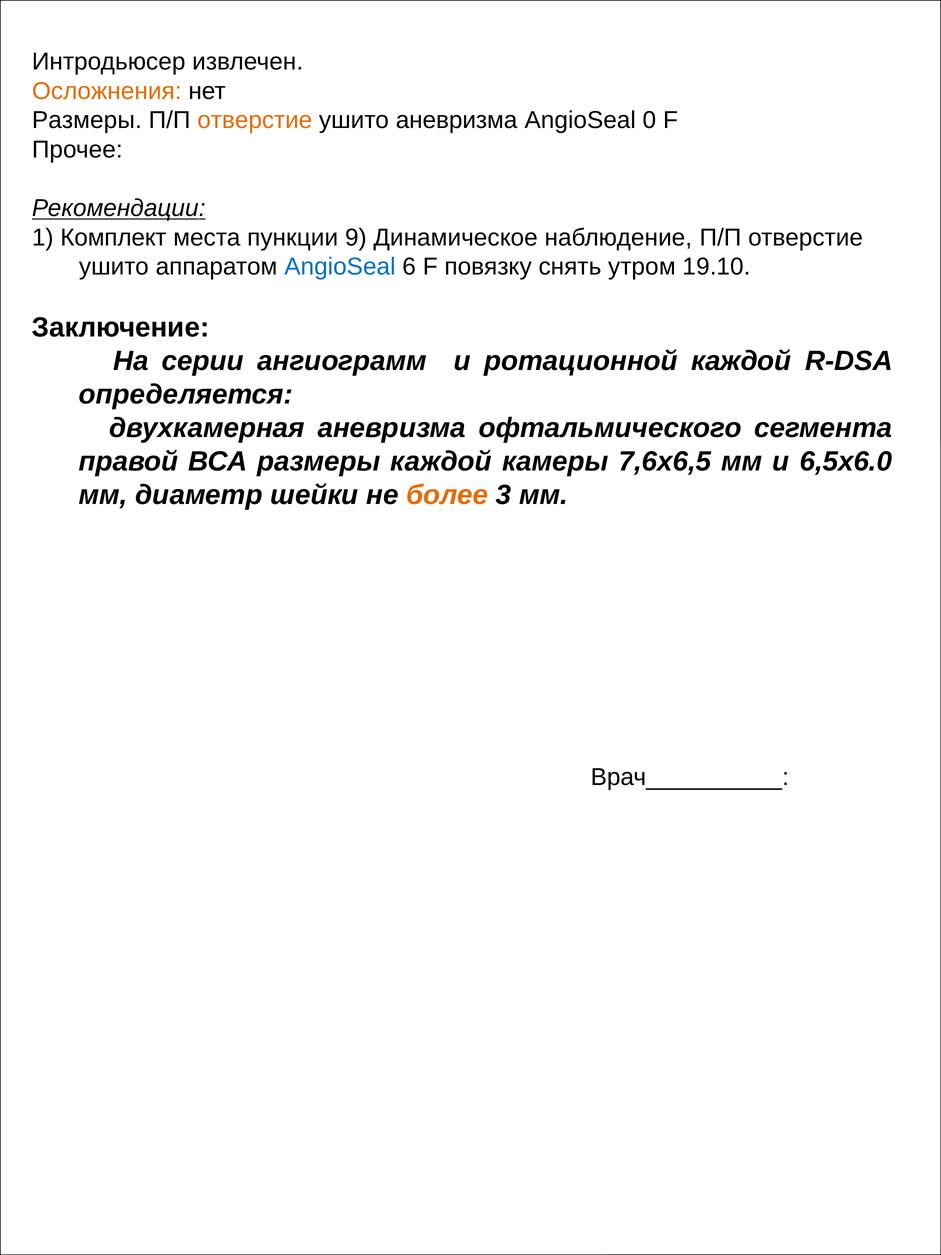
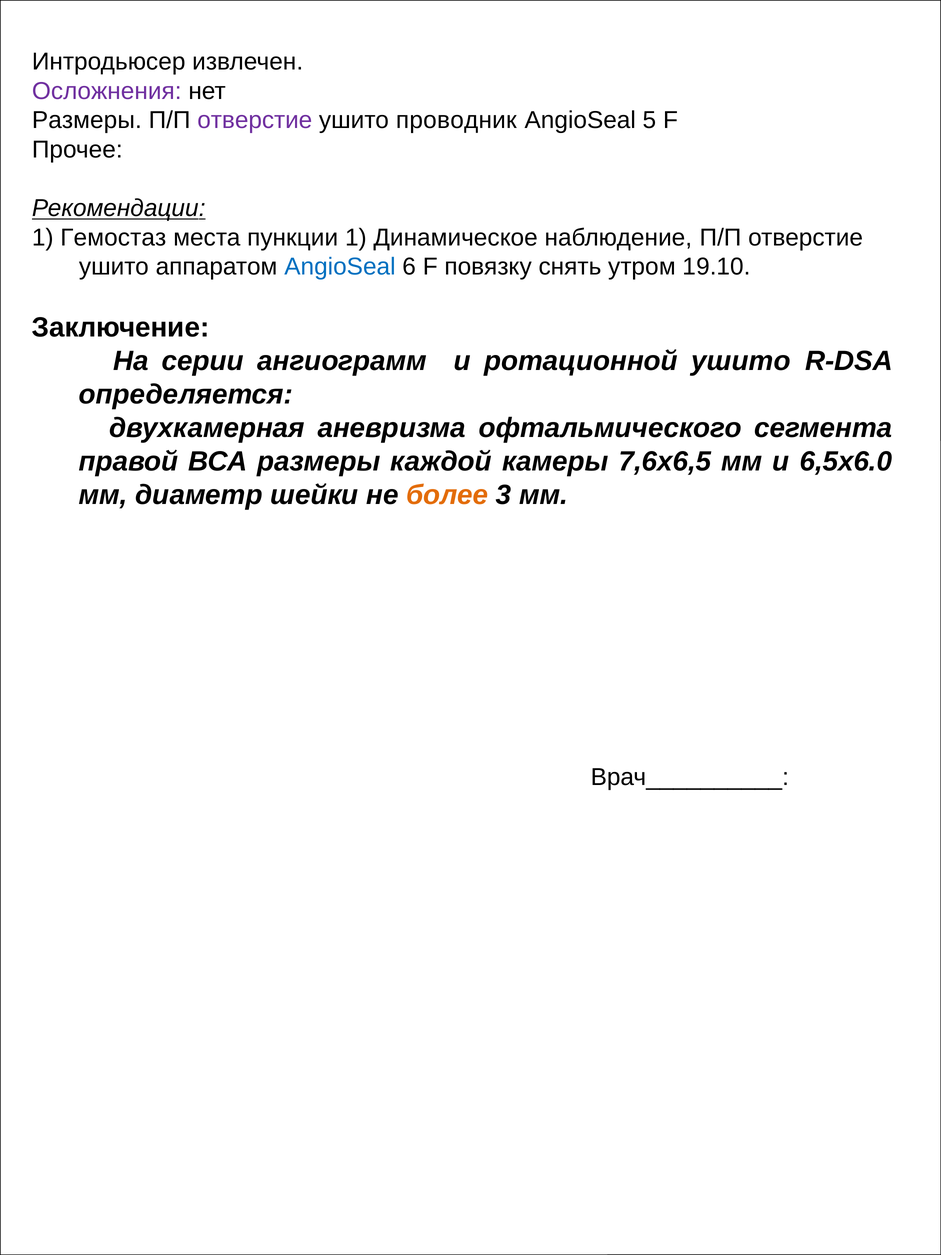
Осложнения colour: orange -> purple
отверстие at (255, 120) colour: orange -> purple
ушито аневризма: аневризма -> проводник
0: 0 -> 5
Комплект: Комплект -> Гемостаз
пункции 9: 9 -> 1
ротационной каждой: каждой -> ушито
